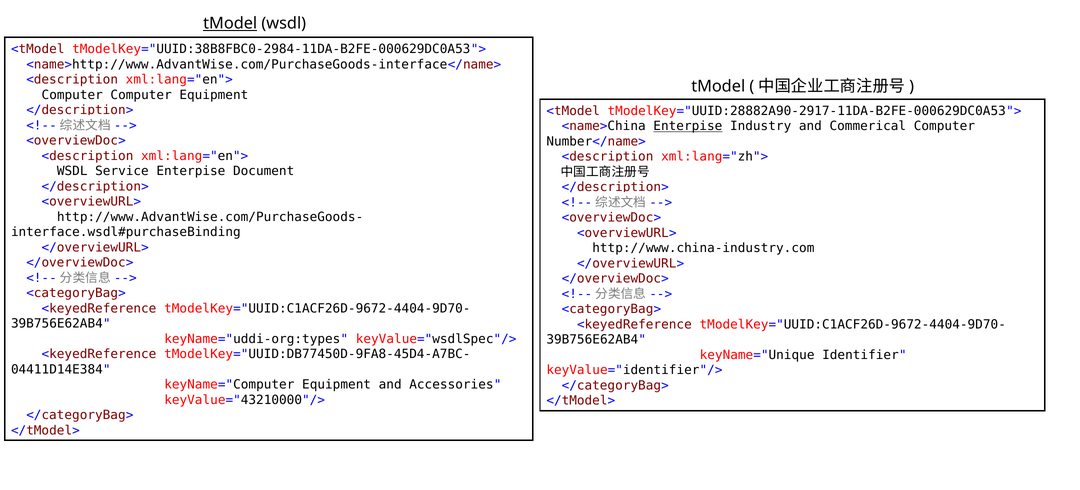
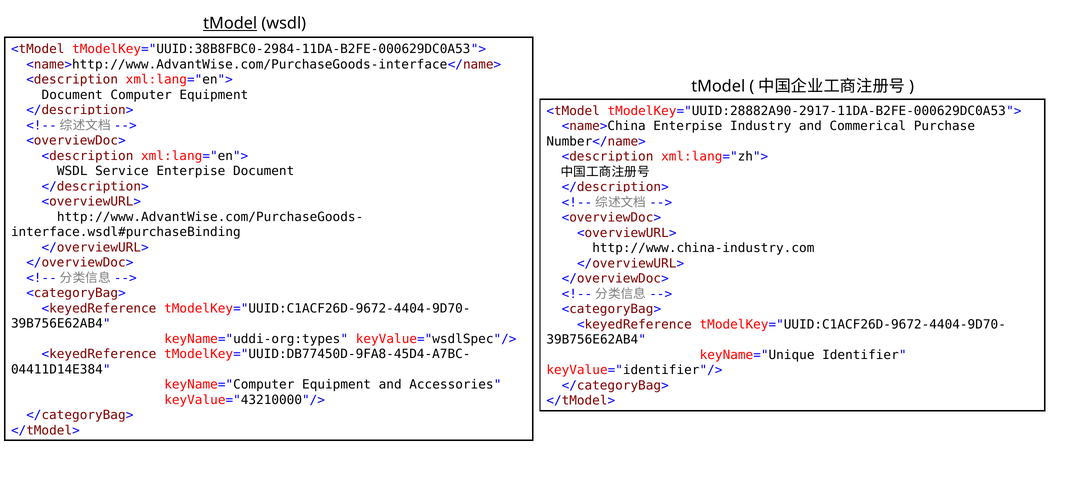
Computer at (72, 95): Computer -> Document
Enterpise at (688, 126) underline: present -> none
Commerical Computer: Computer -> Purchase
